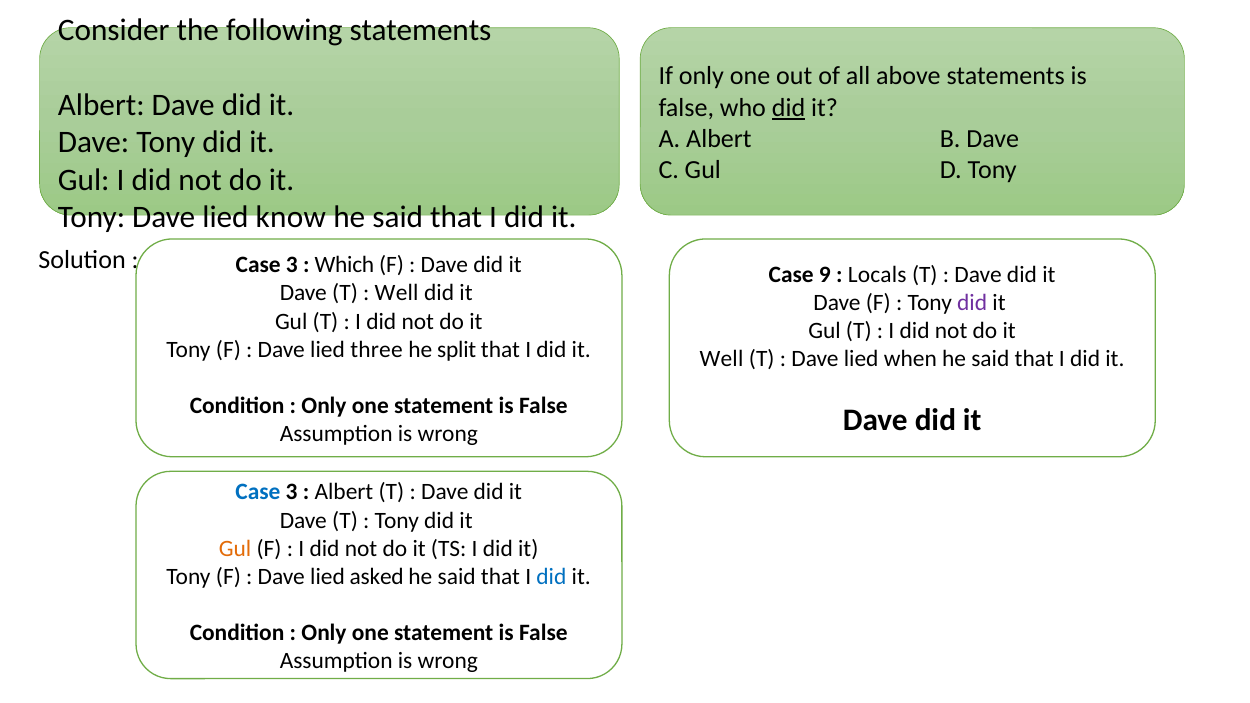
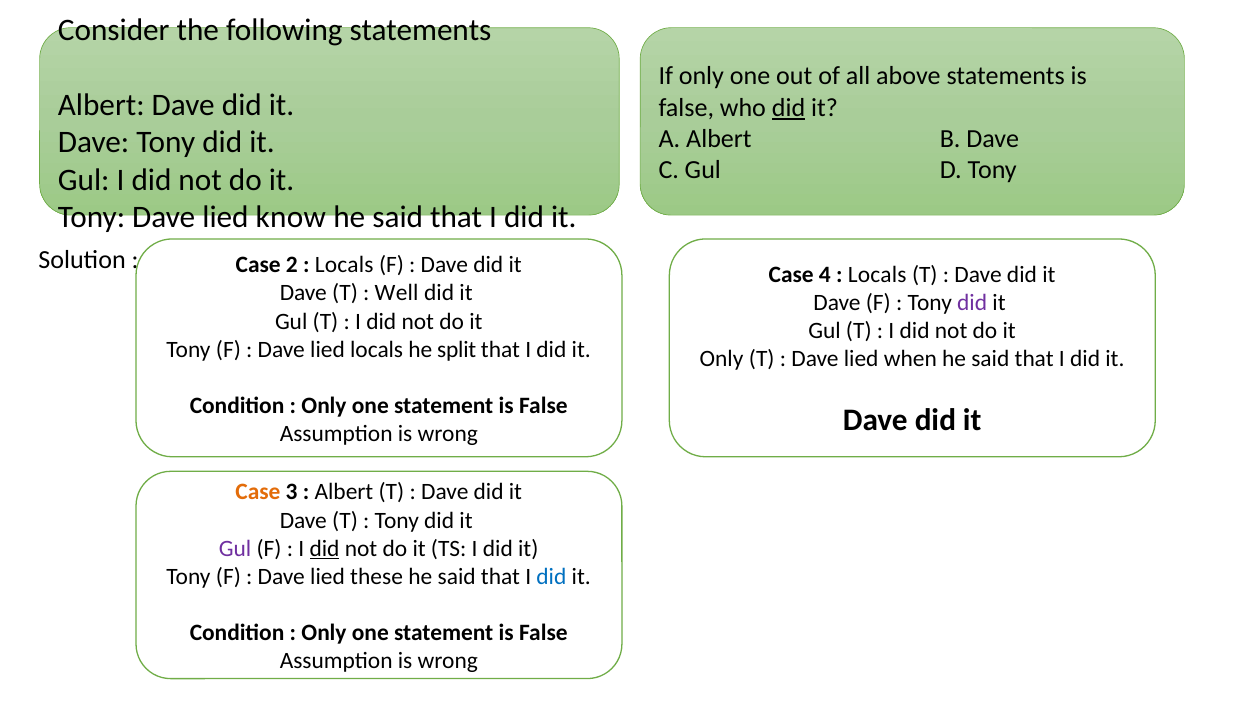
3 at (292, 265): 3 -> 2
Which at (344, 265): Which -> Locals
9: 9 -> 4
lied three: three -> locals
Well at (721, 359): Well -> Only
Case at (258, 492) colour: blue -> orange
Gul at (235, 549) colour: orange -> purple
did at (325, 549) underline: none -> present
asked: asked -> these
